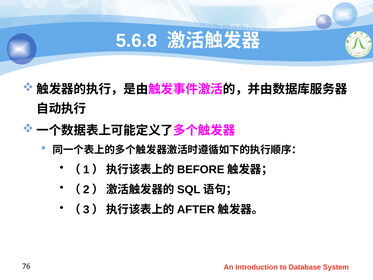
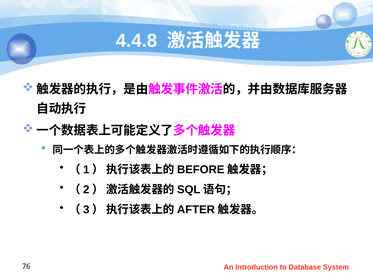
5.6.8: 5.6.8 -> 4.4.8
